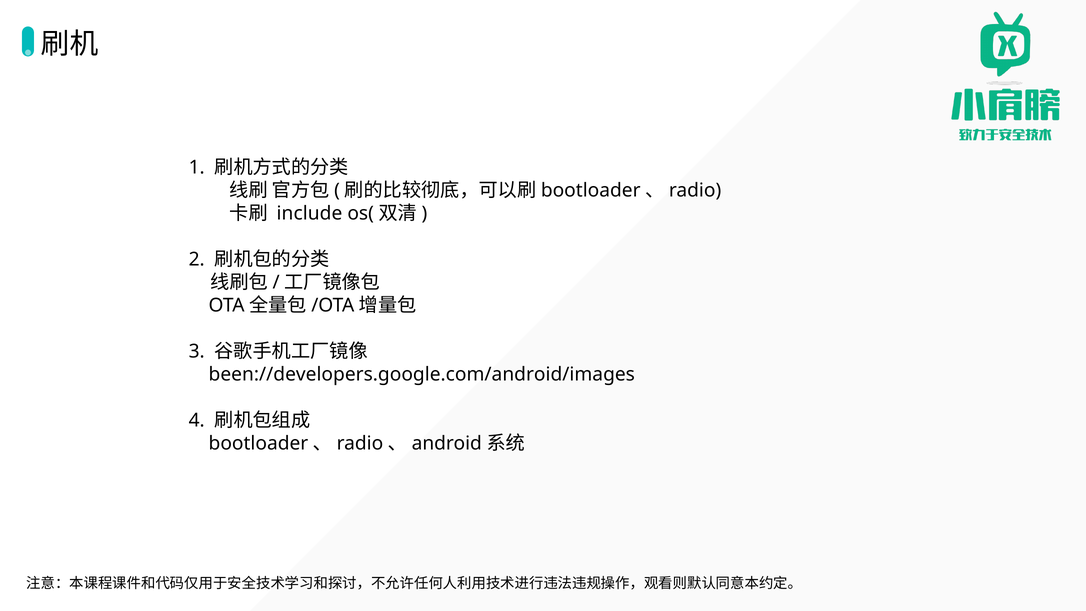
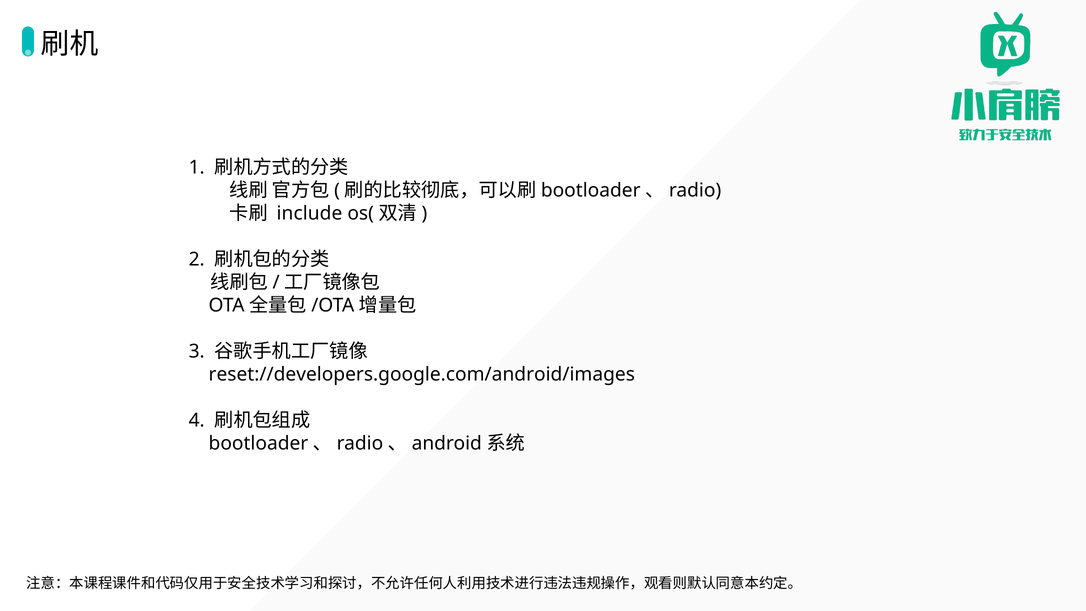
been://developers.google.com/android/images: been://developers.google.com/android/images -> reset://developers.google.com/android/images
